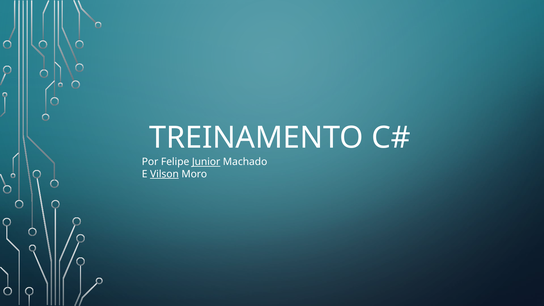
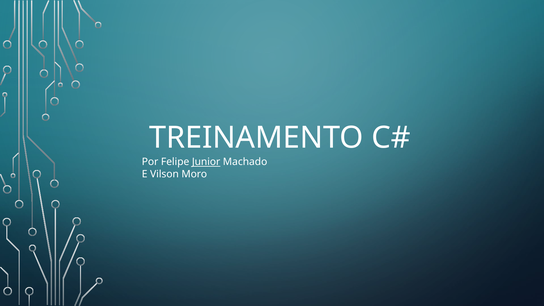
Vilson underline: present -> none
